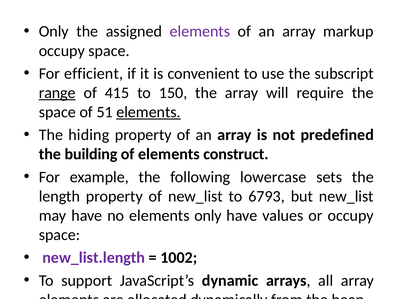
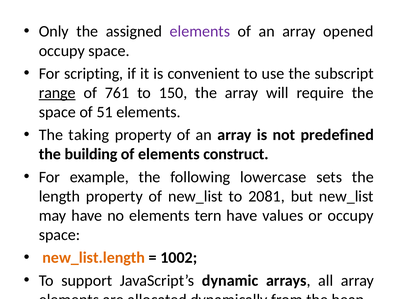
markup: markup -> opened
efficient: efficient -> scripting
415: 415 -> 761
elements at (149, 112) underline: present -> none
hiding: hiding -> taking
6793: 6793 -> 2081
elements only: only -> tern
new_list.length colour: purple -> orange
